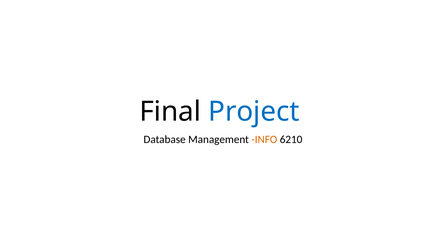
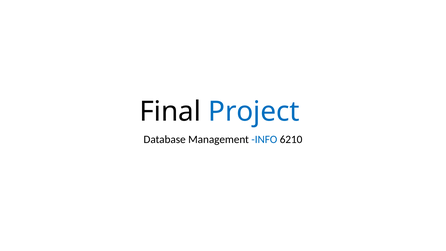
INFO colour: orange -> blue
